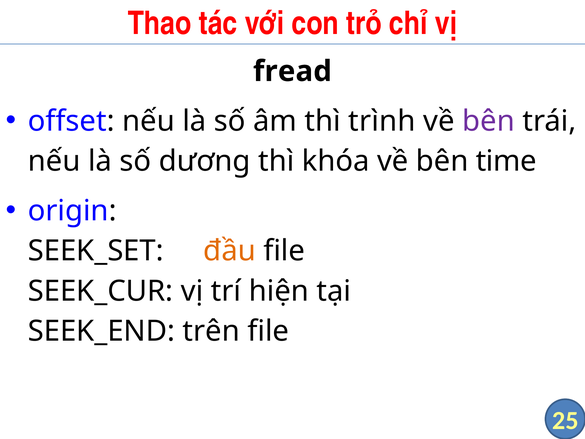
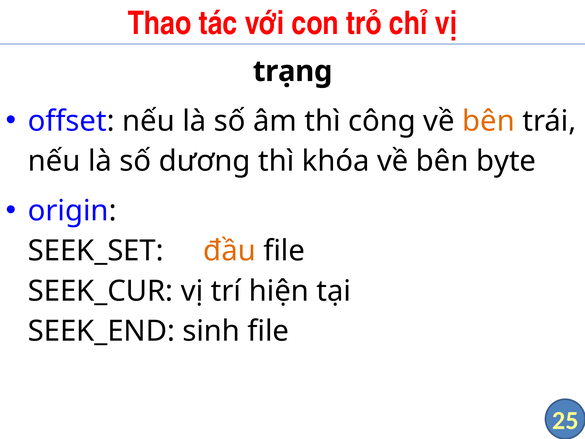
fread: fread -> trạng
trình: trình -> công
bên at (489, 121) colour: purple -> orange
time: time -> byte
trên: trên -> sinh
